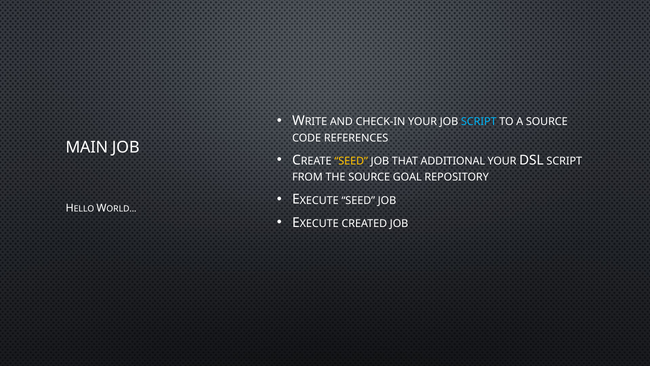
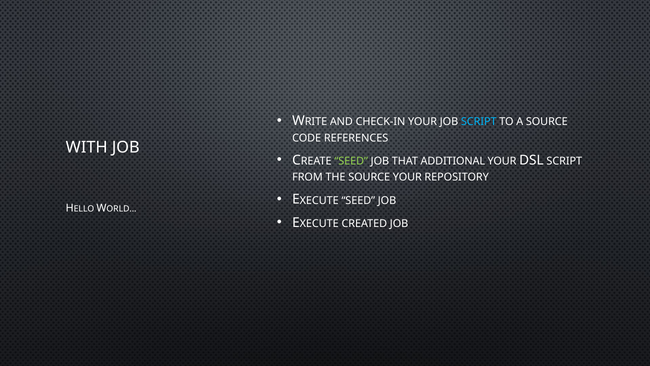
MAIN: MAIN -> WITH
SEED at (351, 161) colour: yellow -> light green
SOURCE GOAL: GOAL -> YOUR
